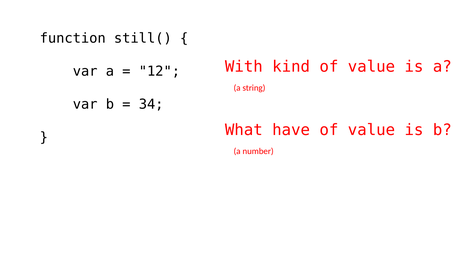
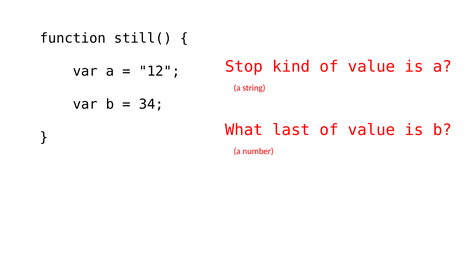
With: With -> Stop
have: have -> last
